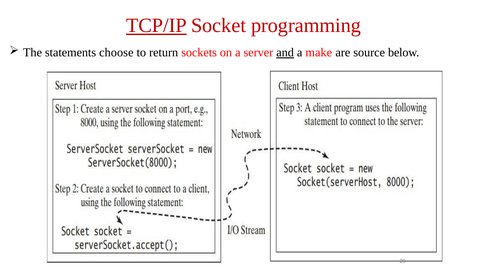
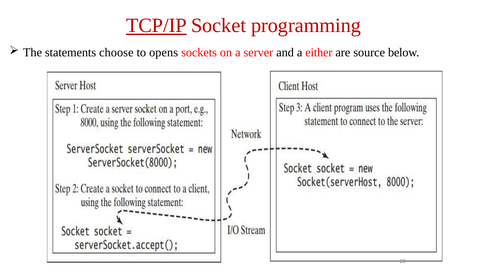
return: return -> opens
and underline: present -> none
make: make -> either
